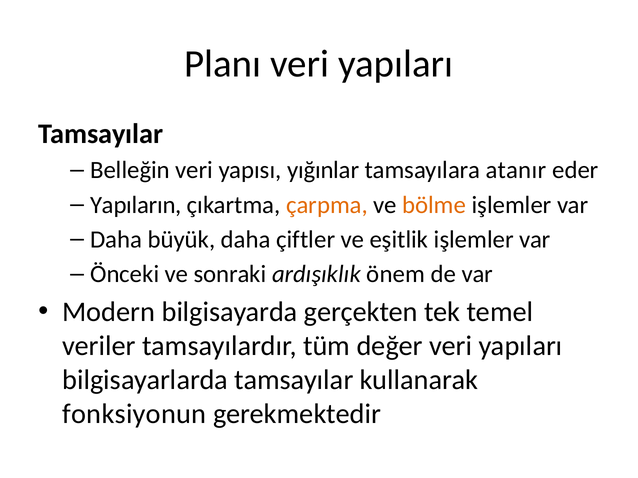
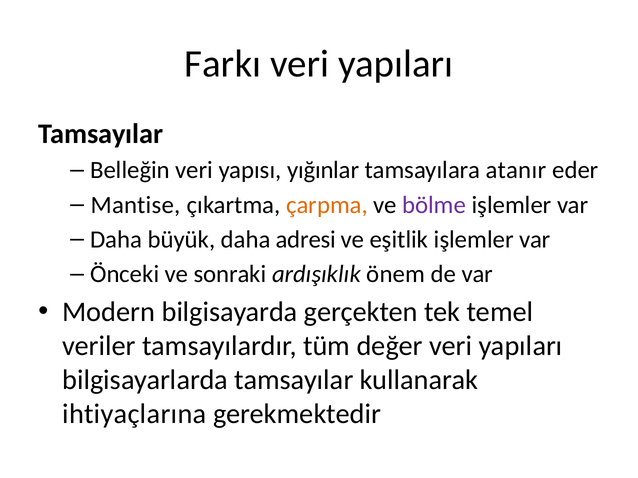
Planı: Planı -> Farkı
Yapıların: Yapıların -> Mantise
bölme colour: orange -> purple
çiftler: çiftler -> adresi
fonksiyonun: fonksiyonun -> ihtiyaçlarına
